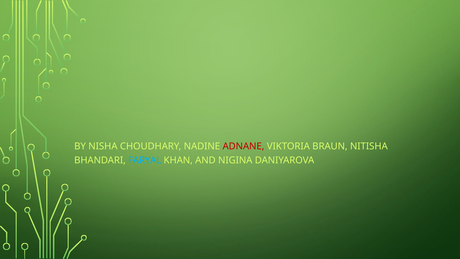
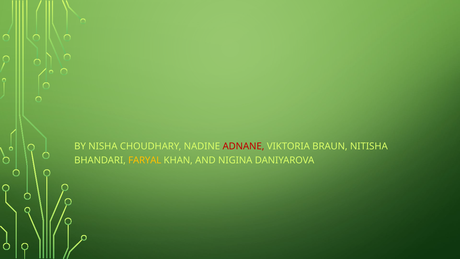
FARYAL colour: light blue -> yellow
